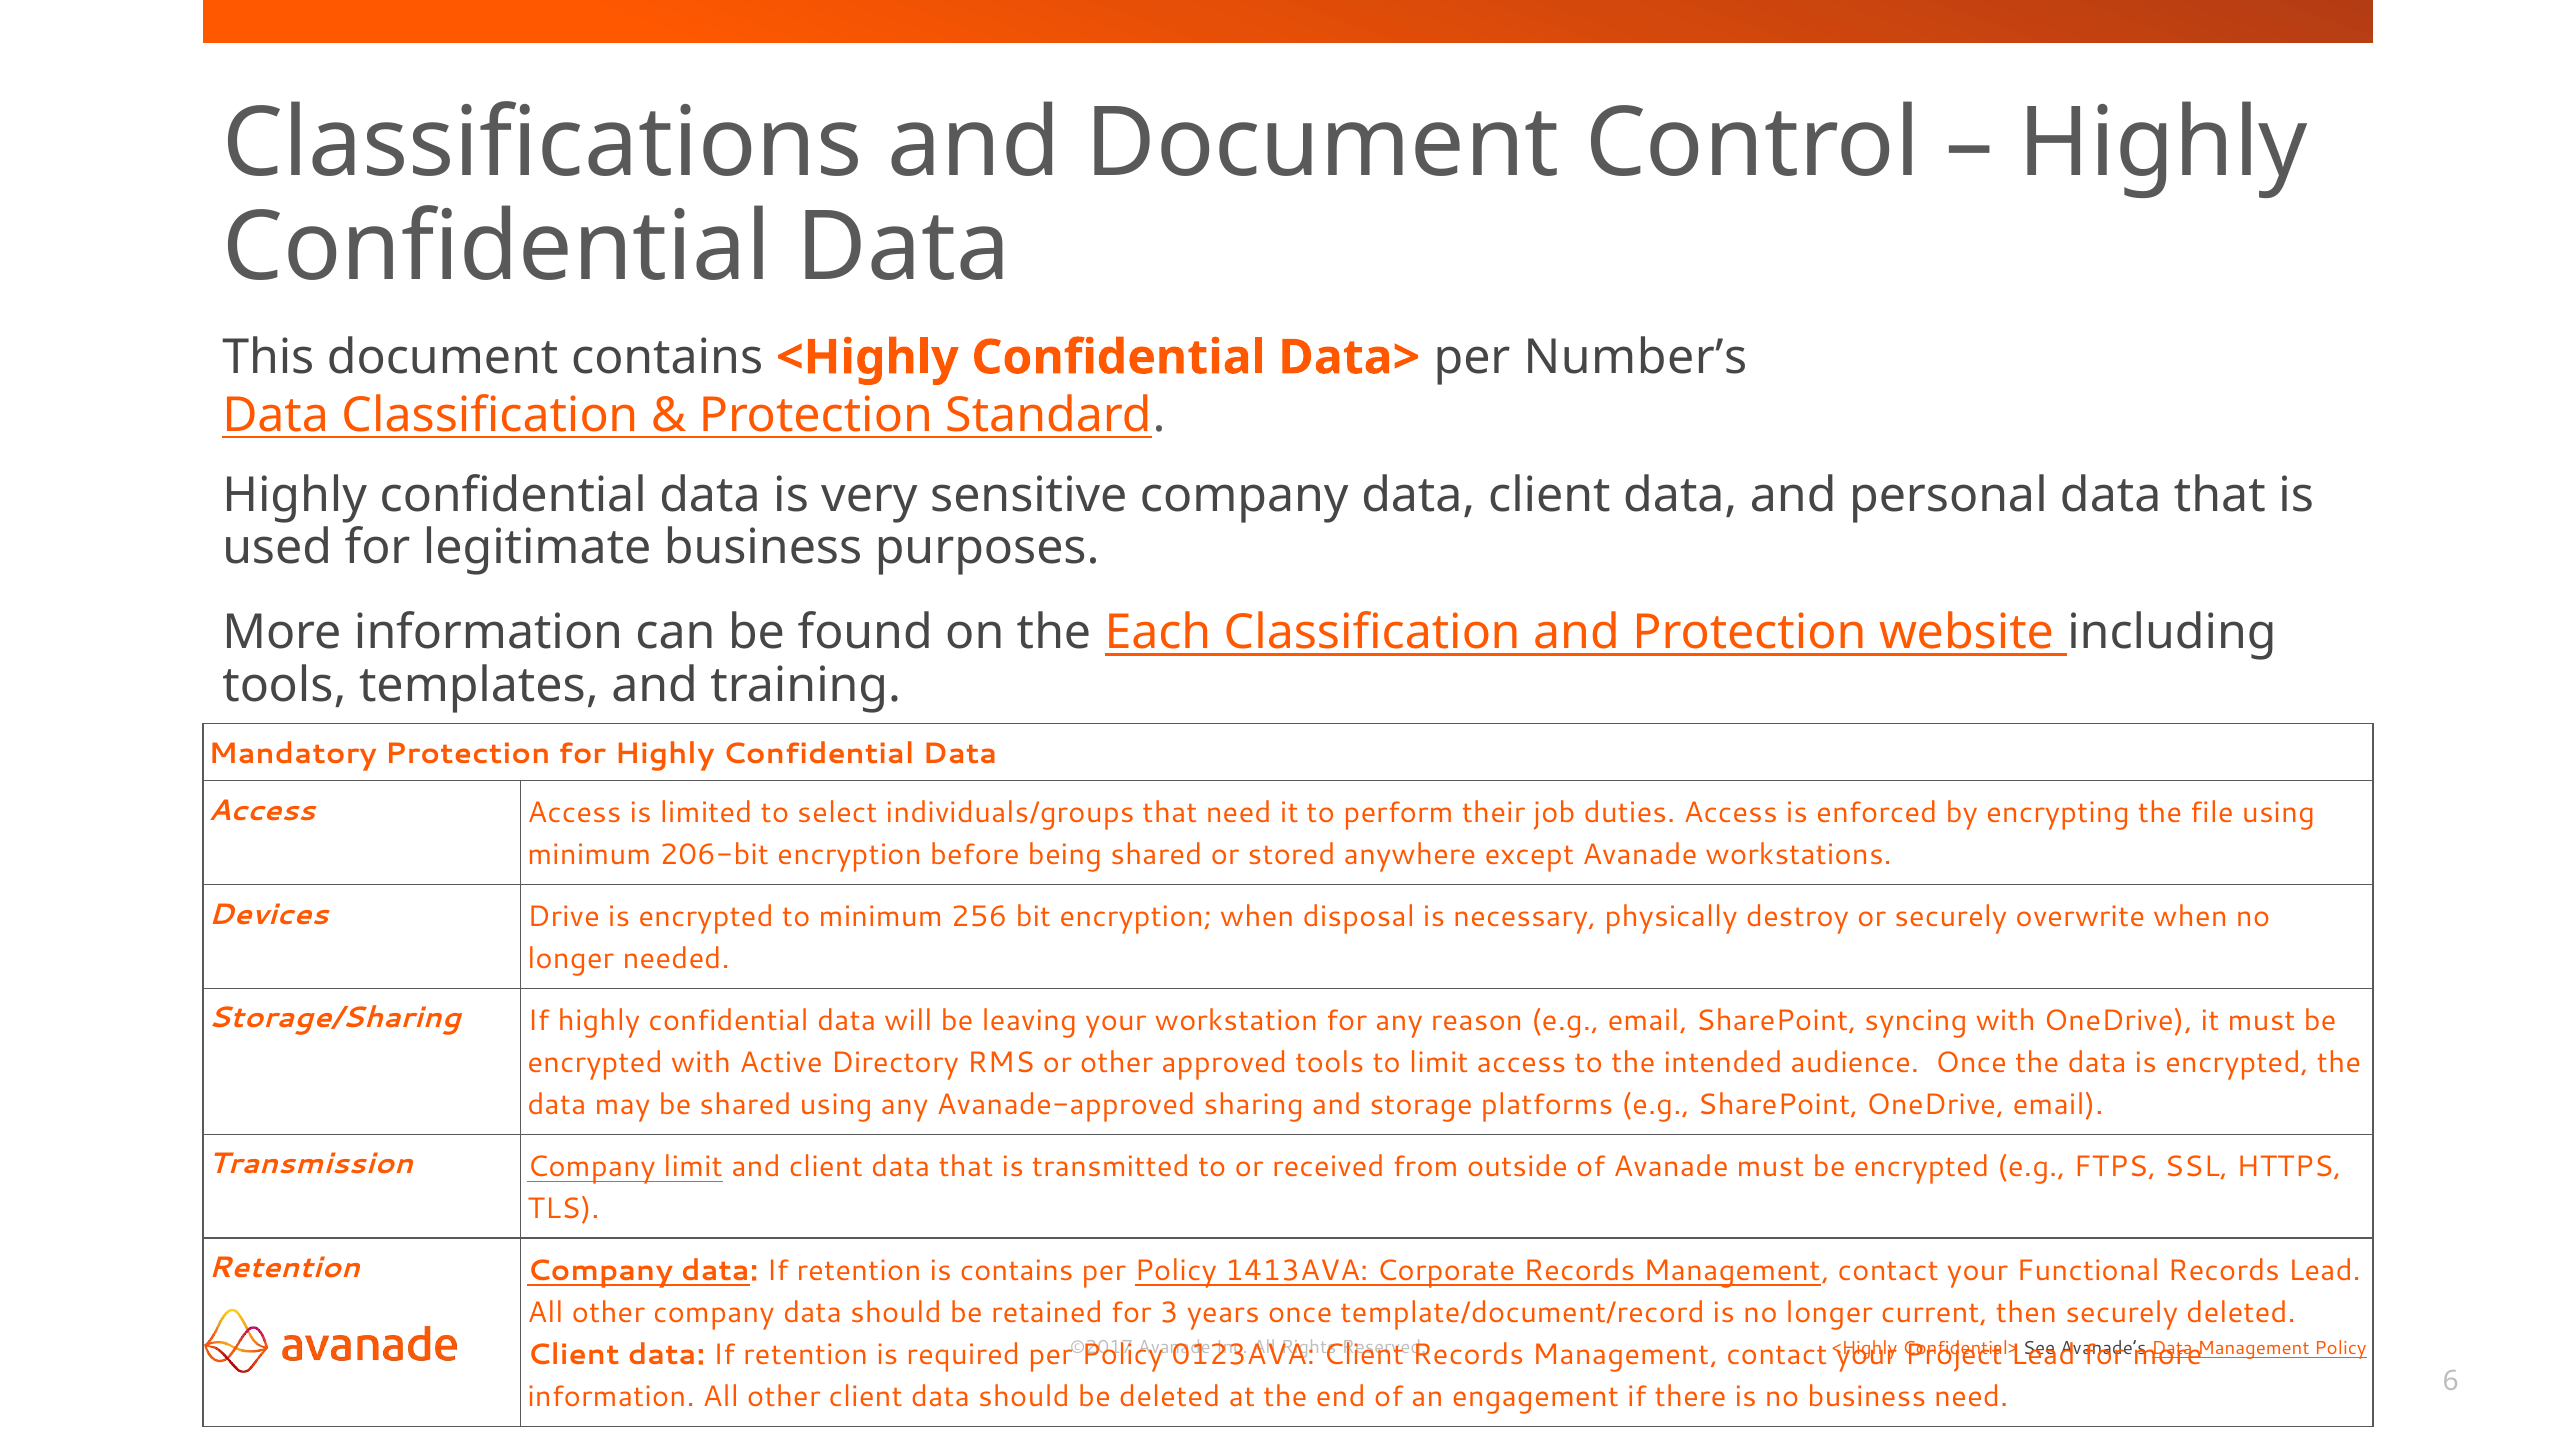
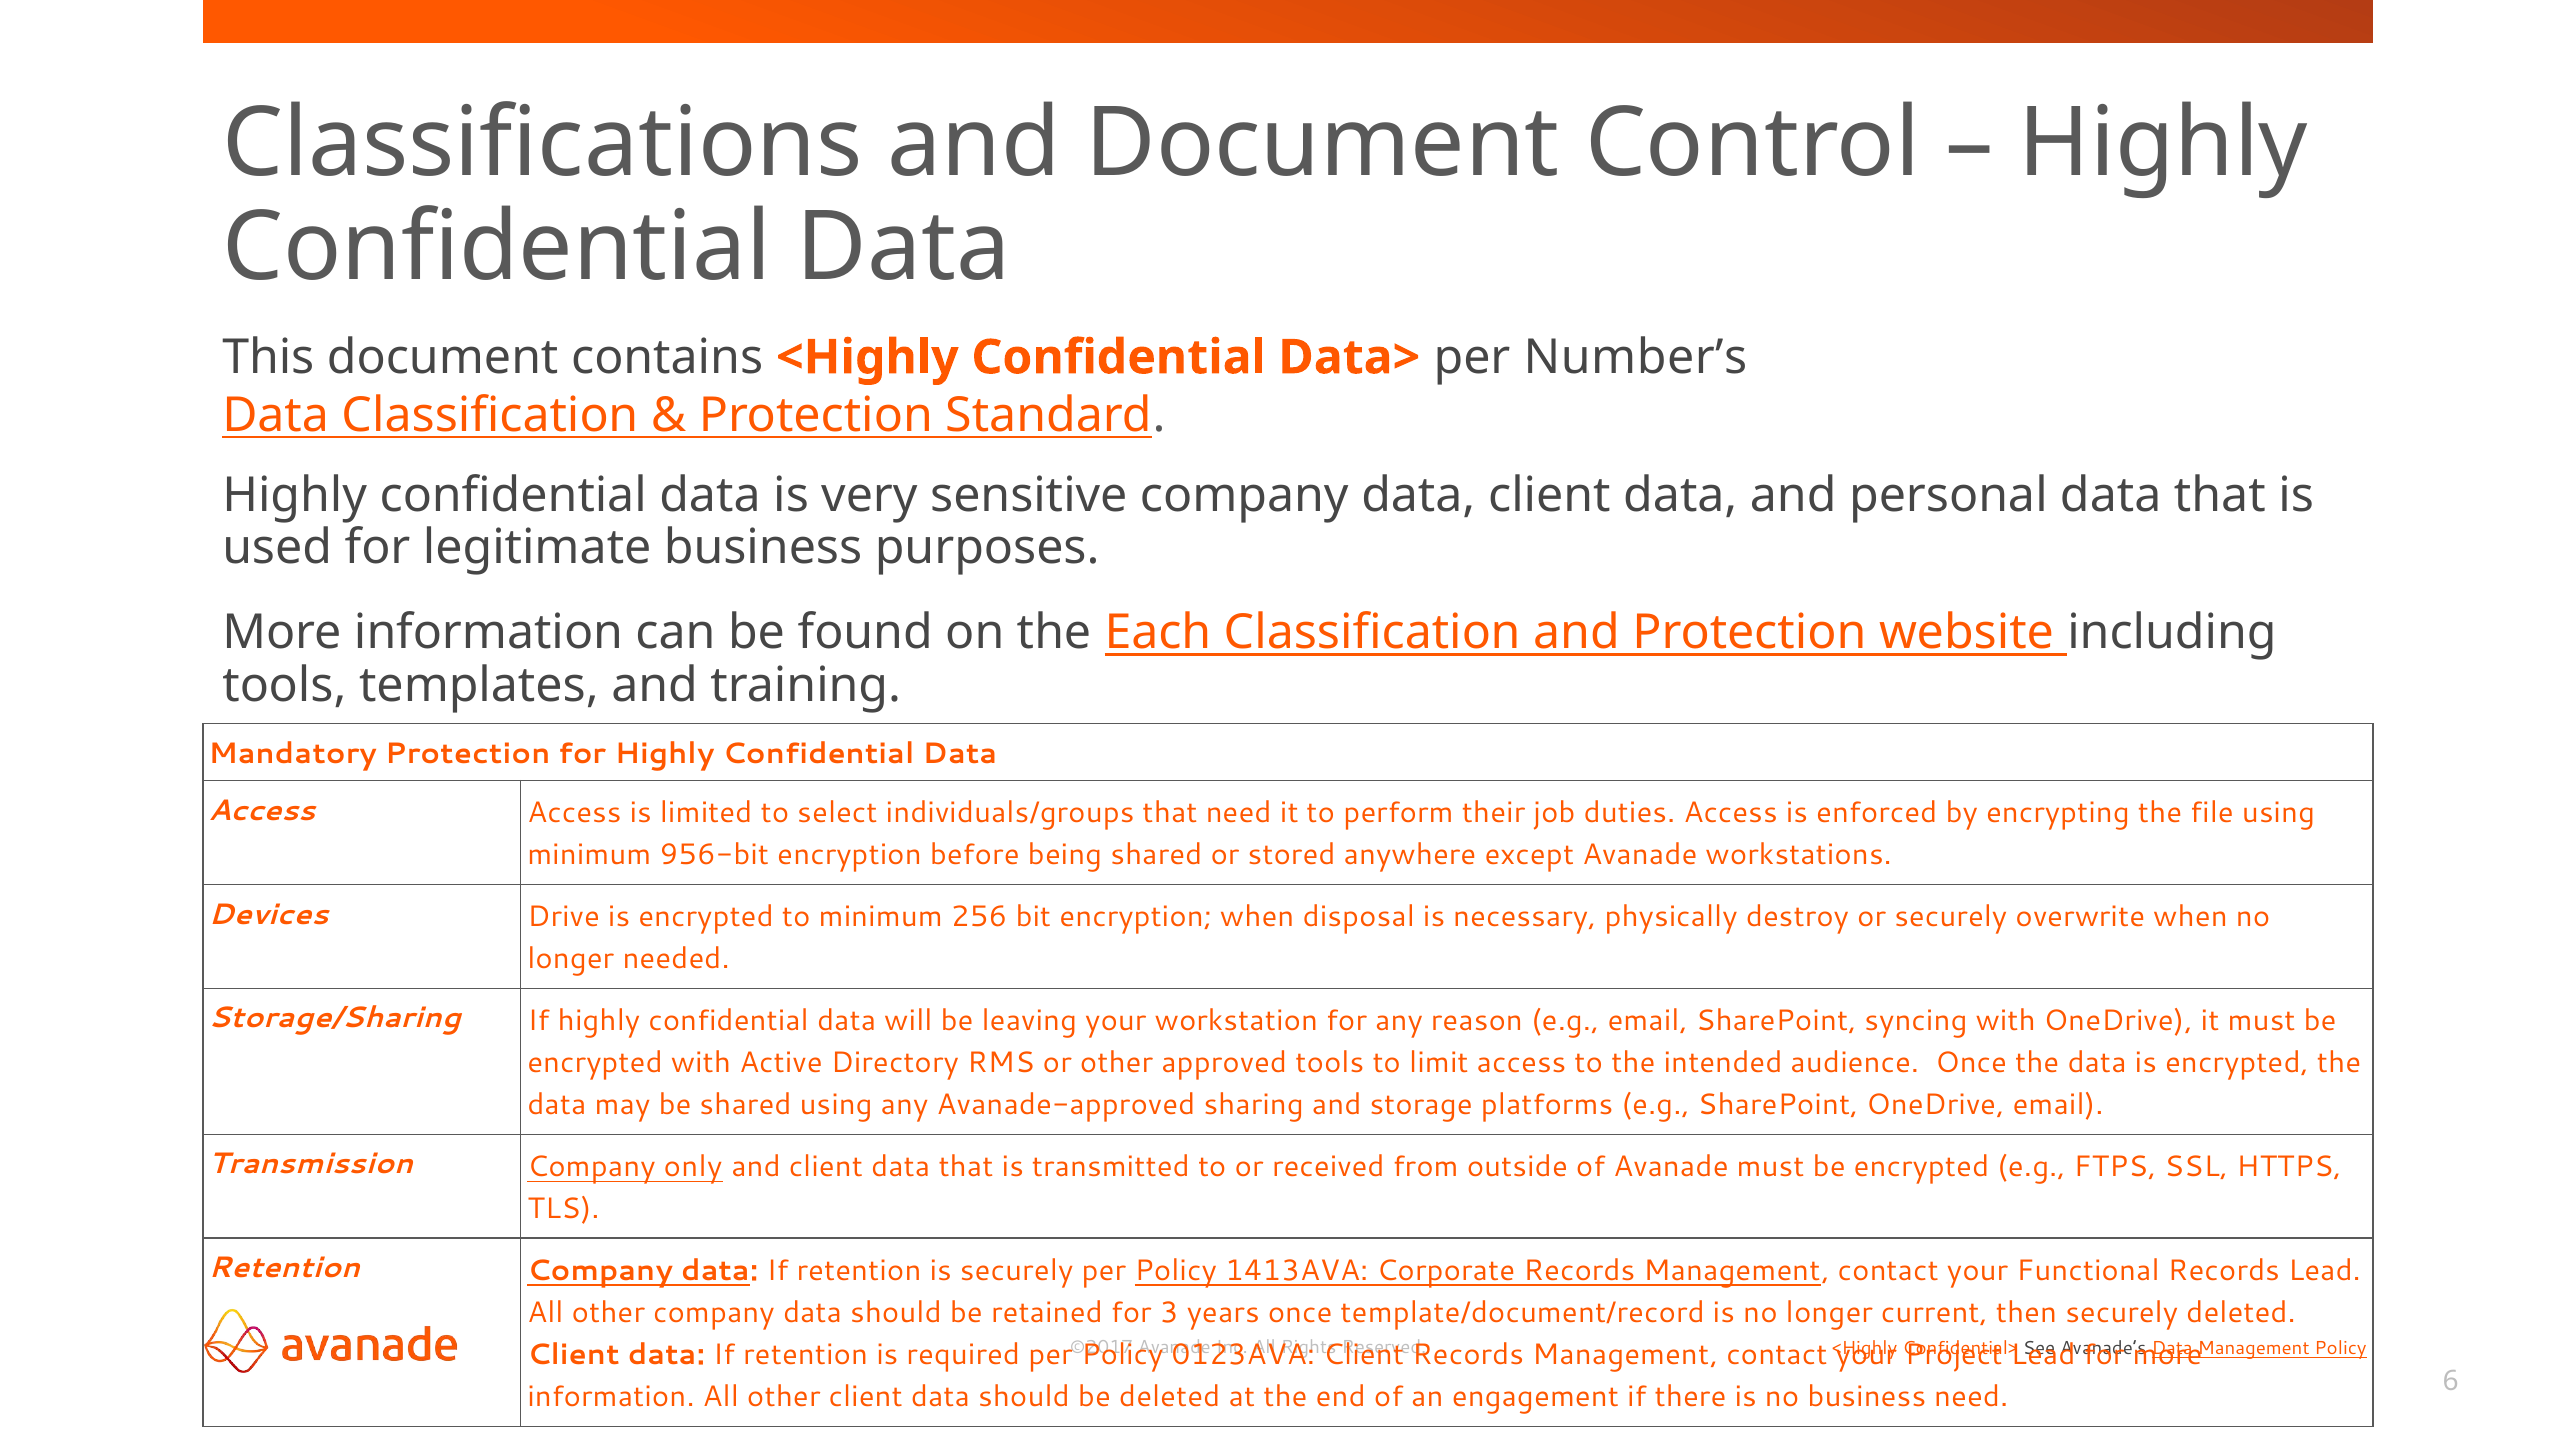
206-bit: 206-bit -> 956-bit
Company limit: limit -> only
is contains: contains -> securely
